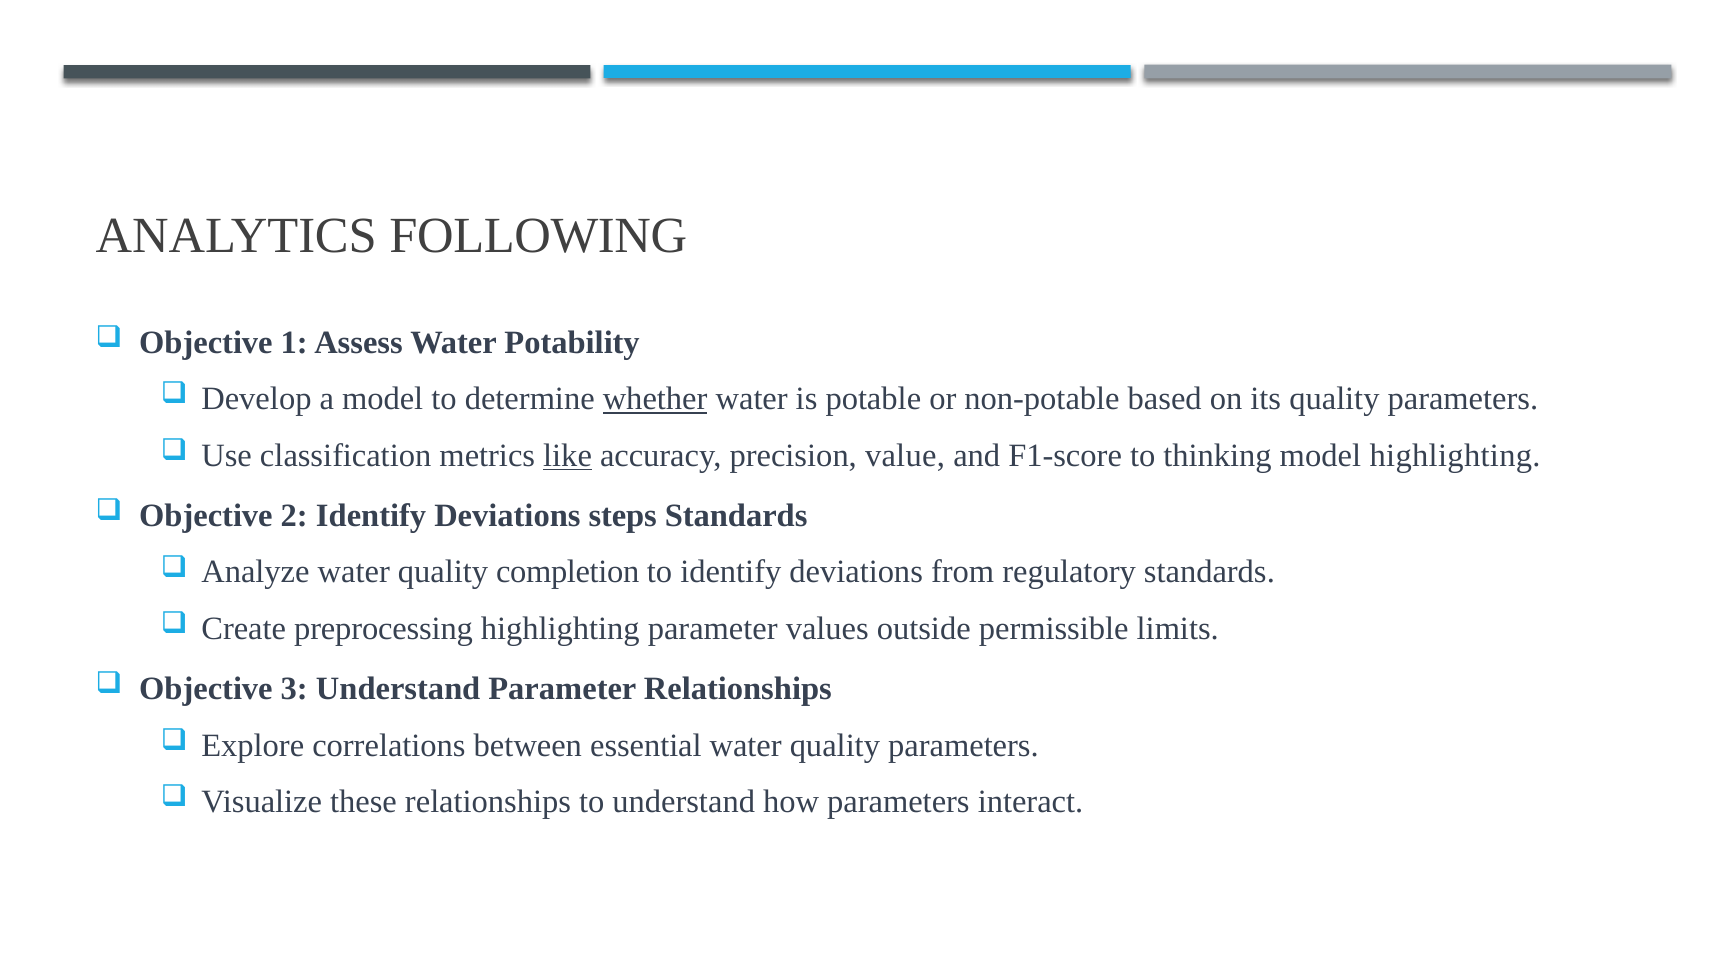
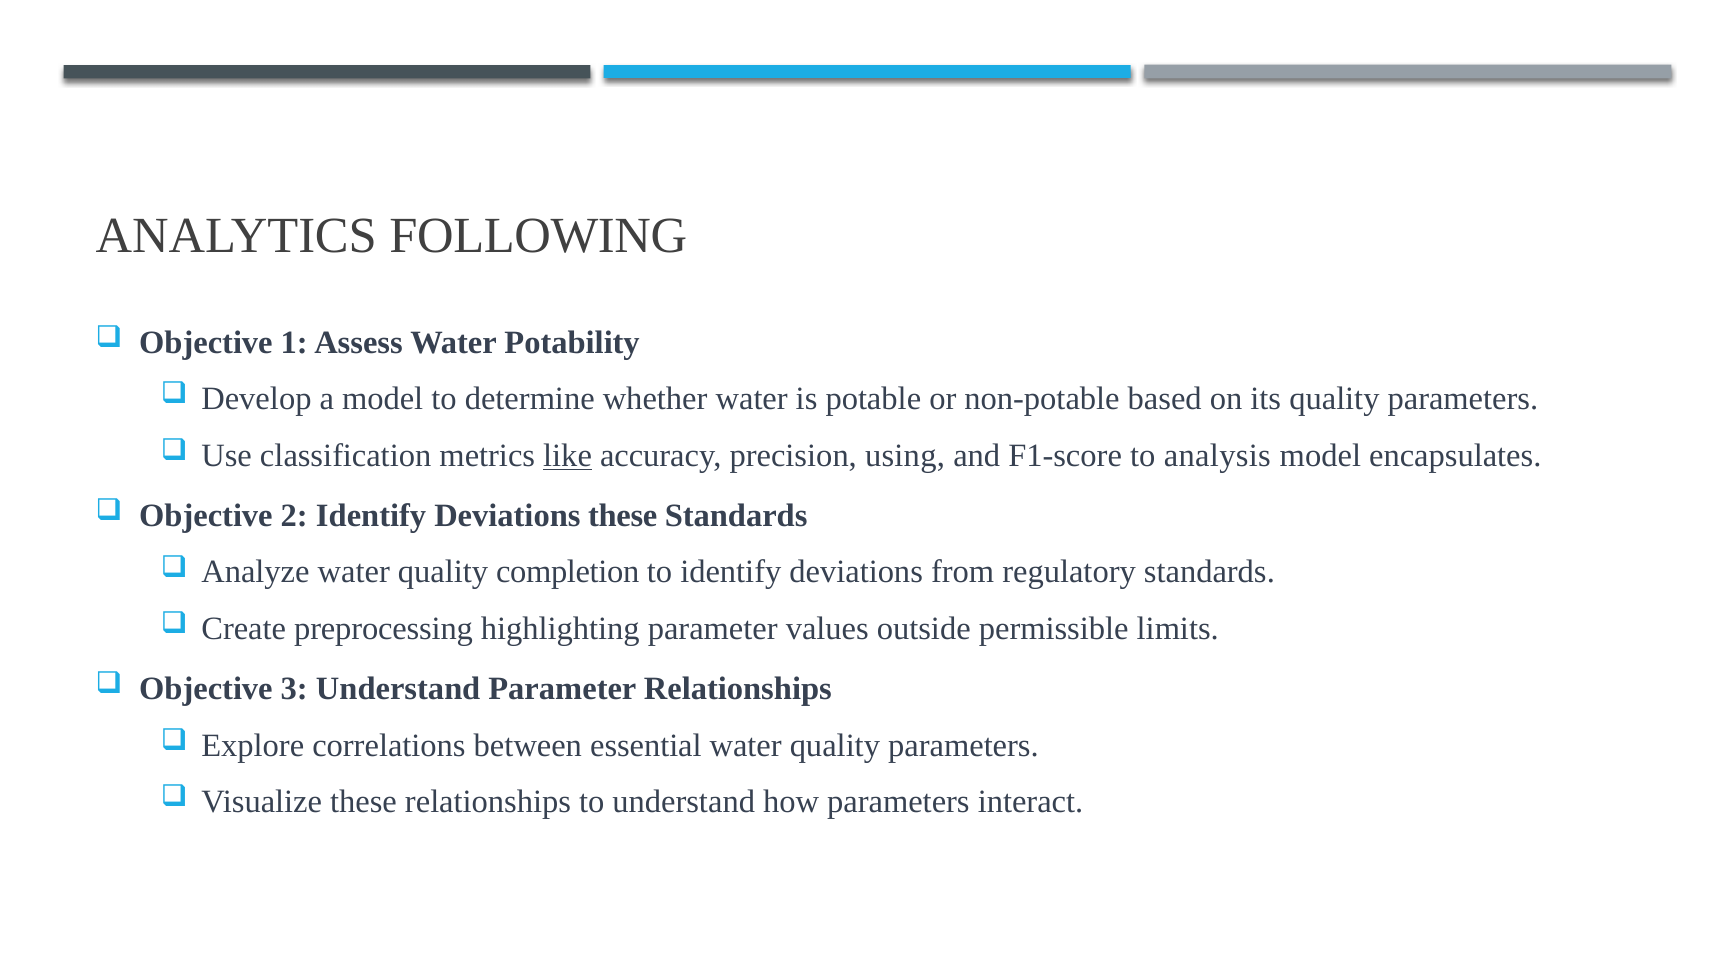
whether underline: present -> none
value: value -> using
thinking: thinking -> analysis
model highlighting: highlighting -> encapsulates
Deviations steps: steps -> these
